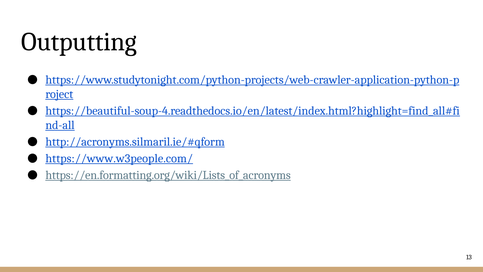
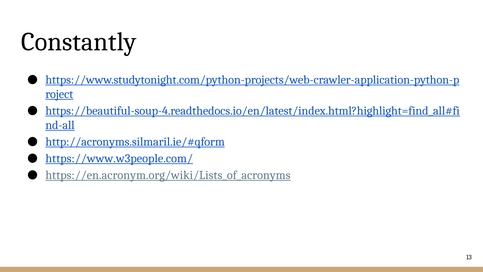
Outputting: Outputting -> Constantly
https://en.formatting.org/wiki/Lists_of_acronyms: https://en.formatting.org/wiki/Lists_of_acronyms -> https://en.acronym.org/wiki/Lists_of_acronyms
